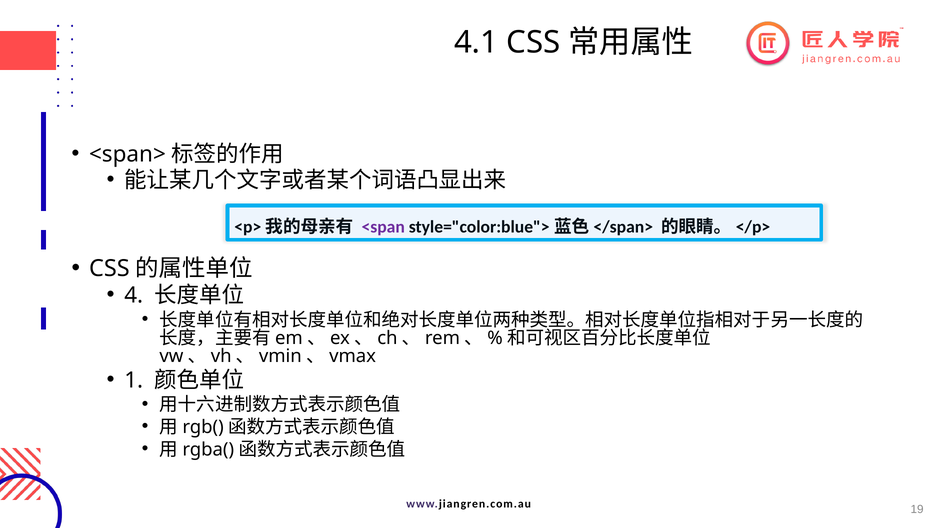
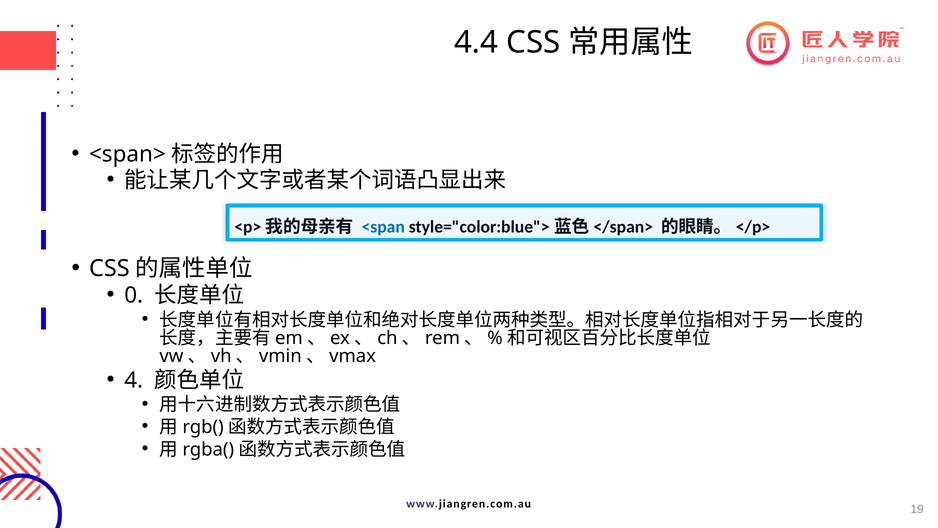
4.1: 4.1 -> 4.4
<span colour: purple -> blue
4: 4 -> 0
1: 1 -> 4
